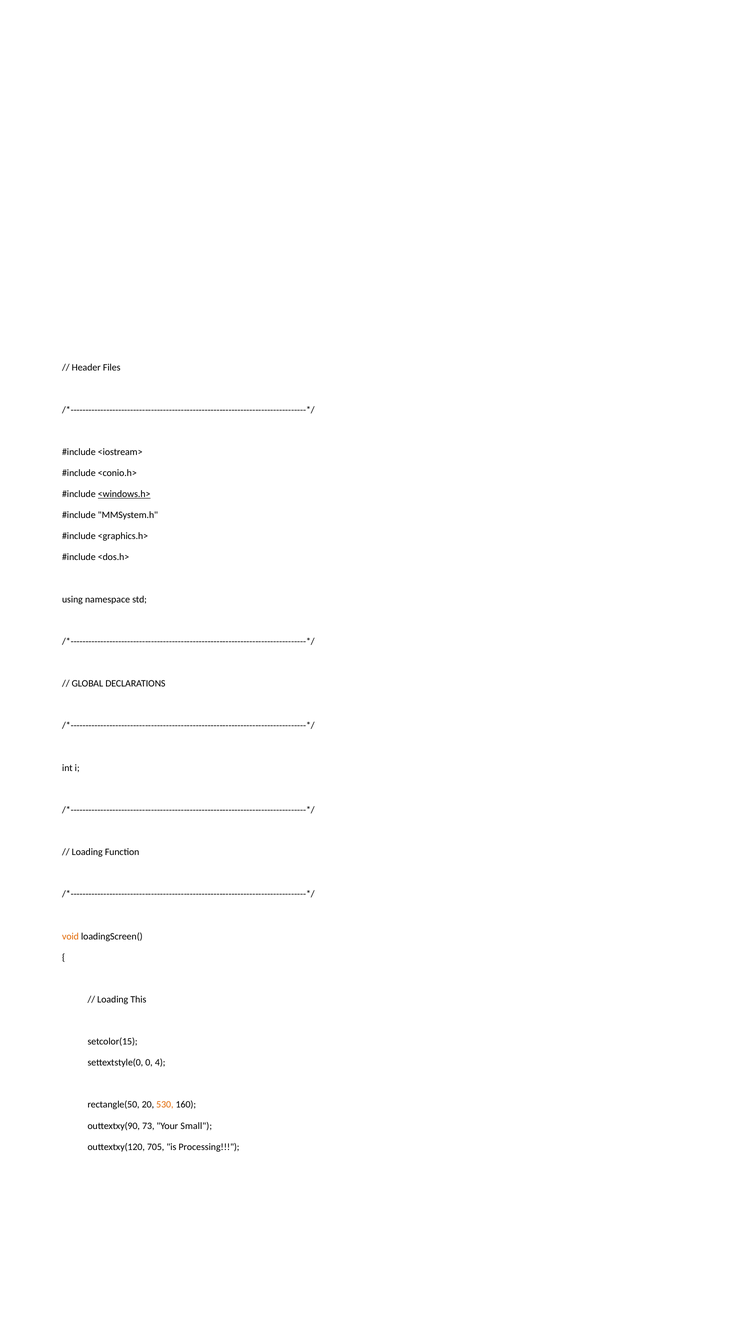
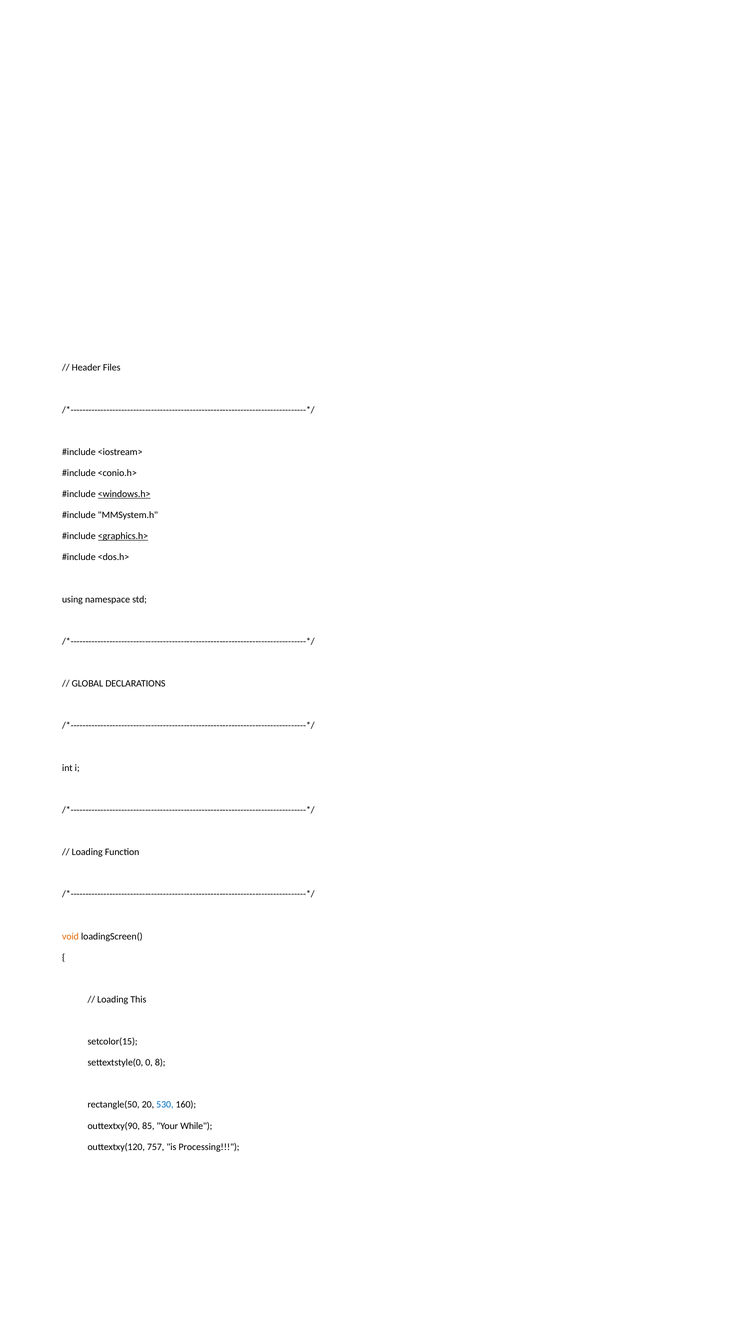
<graphics.h> underline: none -> present
4: 4 -> 8
530 colour: orange -> blue
73: 73 -> 85
Small: Small -> While
705: 705 -> 757
